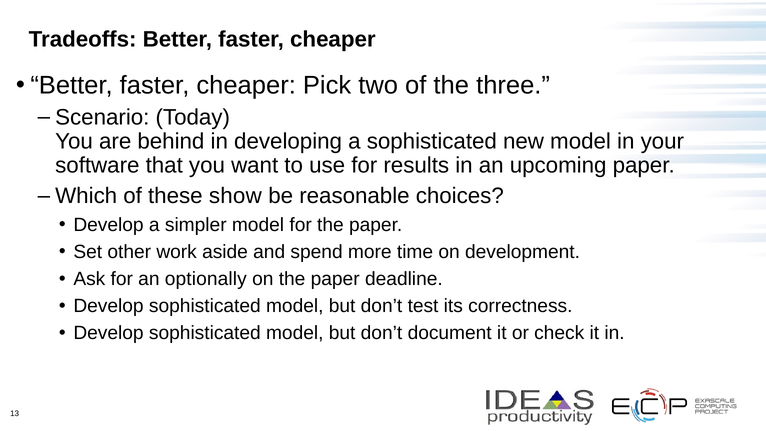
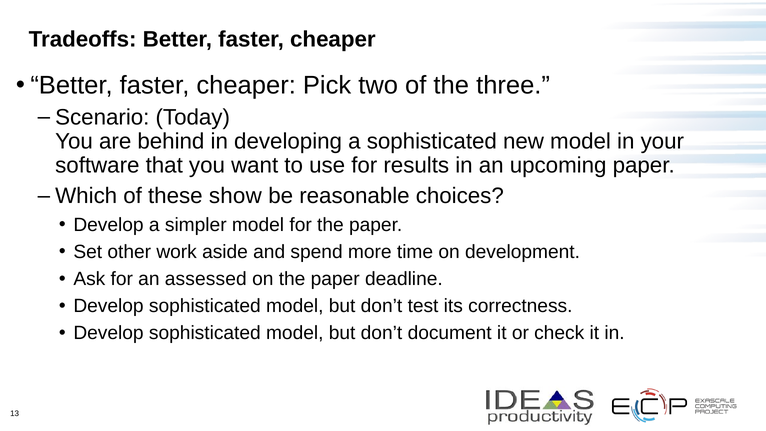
optionally: optionally -> assessed
